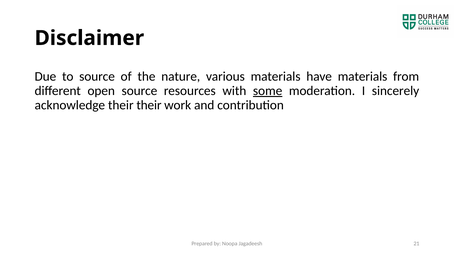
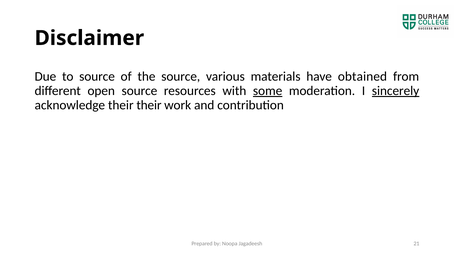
the nature: nature -> source
have materials: materials -> obtained
sincerely underline: none -> present
